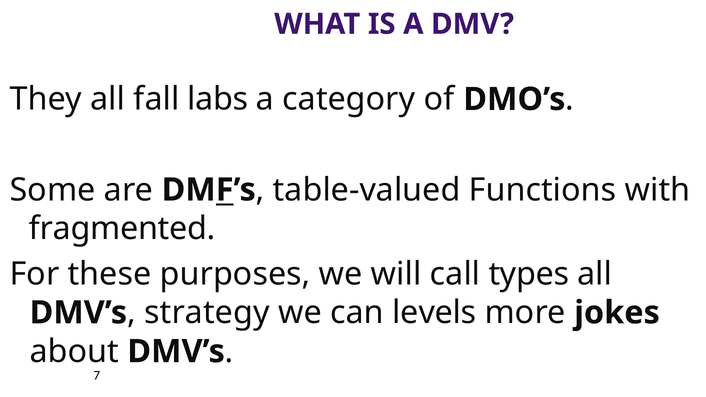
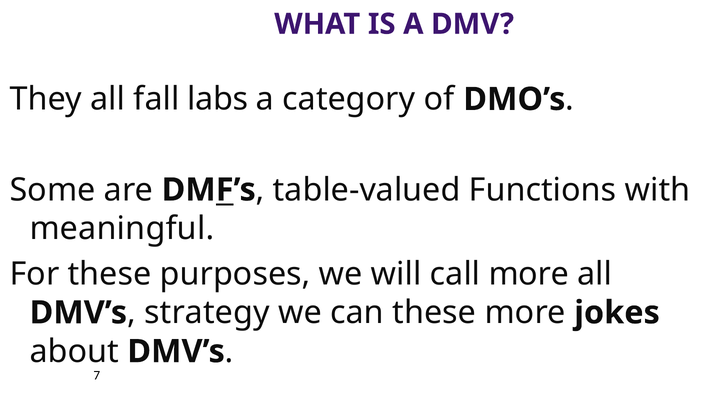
fragmented: fragmented -> meaningful
call types: types -> more
can levels: levels -> these
